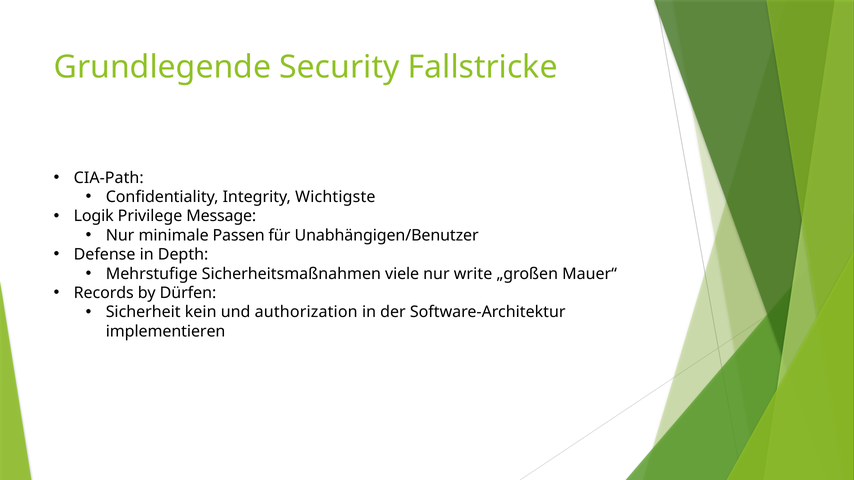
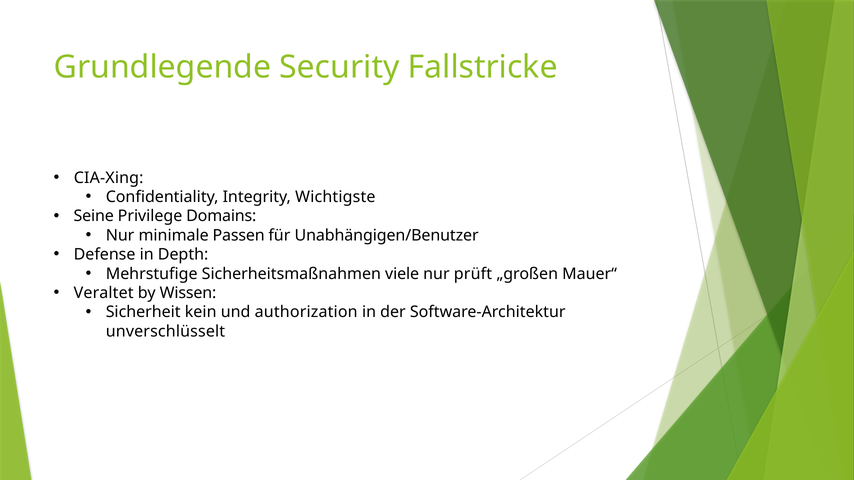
CIA-Path: CIA-Path -> CIA-Xing
Logik: Logik -> Seine
Message: Message -> Domains
write: write -> prüft
Records: Records -> Veraltet
Dürfen: Dürfen -> Wissen
implementieren: implementieren -> unverschlüsselt
